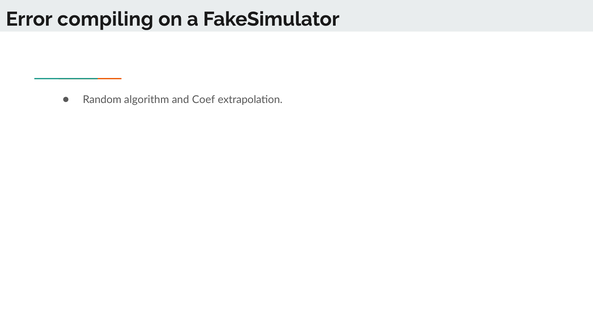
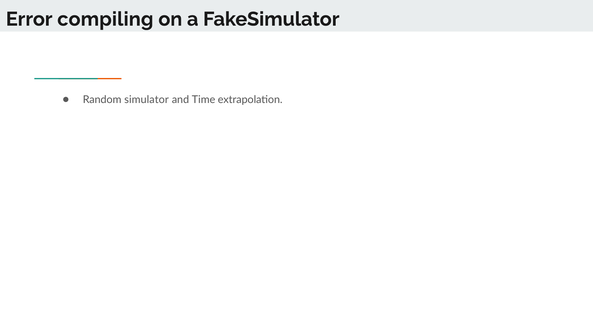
algorithm: algorithm -> simulator
Coef: Coef -> Time
